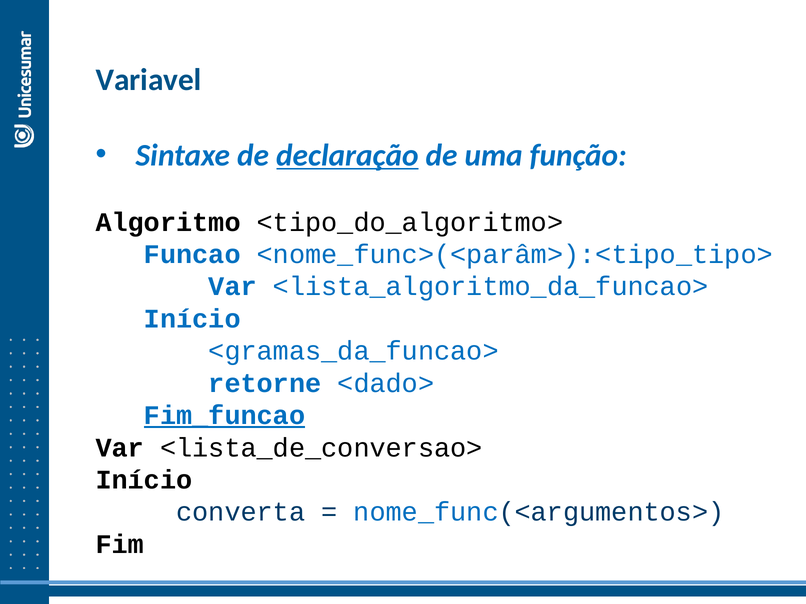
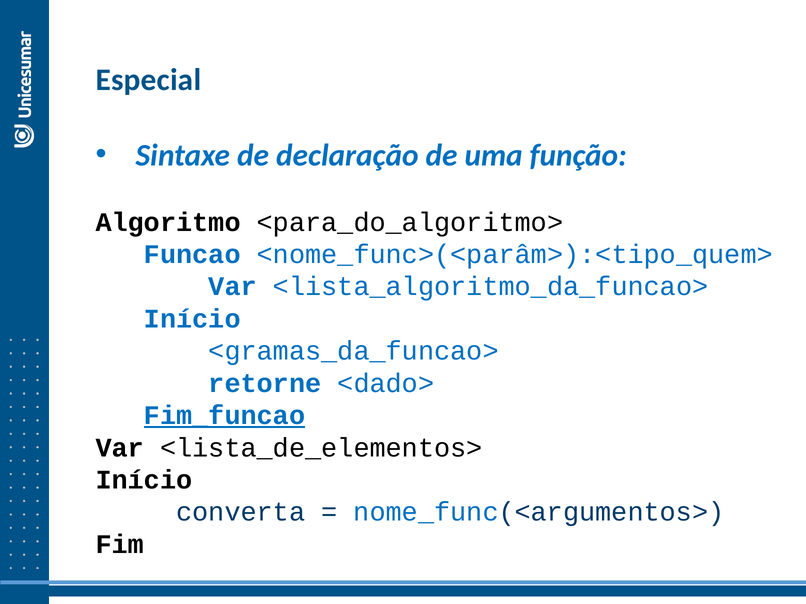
Variavel: Variavel -> Especial
declaração underline: present -> none
<tipo_do_algoritmo>: <tipo_do_algoritmo> -> <para_do_algoritmo>
<nome_func>(<parâm>):<tipo_tipo>: <nome_func>(<parâm>):<tipo_tipo> -> <nome_func>(<parâm>):<tipo_quem>
<lista_de_conversao>: <lista_de_conversao> -> <lista_de_elementos>
